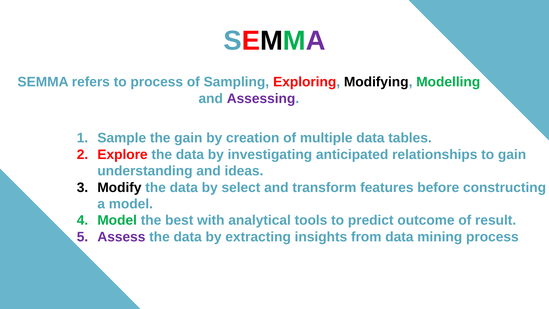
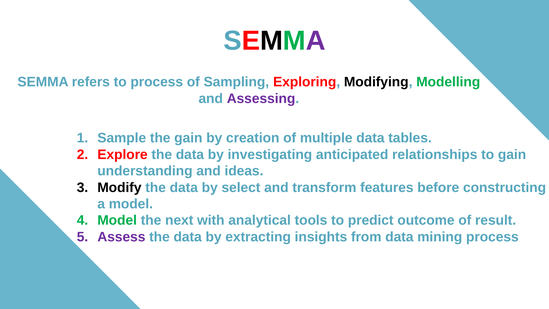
best: best -> next
